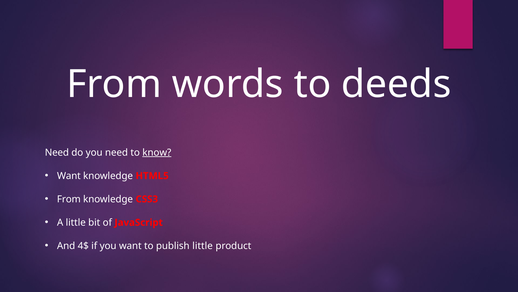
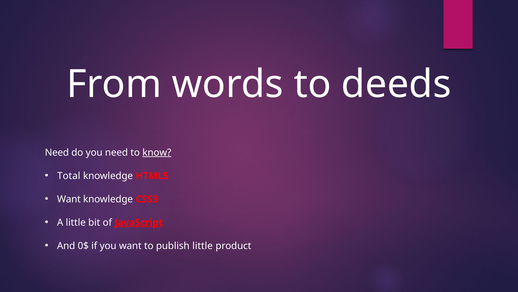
Want at (69, 175): Want -> Total
From at (69, 199): From -> Want
JavaScript underline: none -> present
4$: 4$ -> 0$
